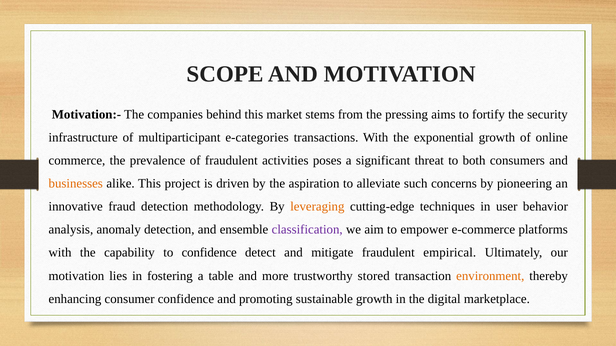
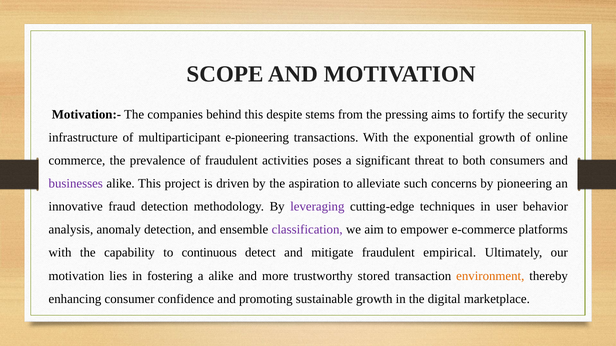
market: market -> despite
e-categories: e-categories -> e-pioneering
businesses colour: orange -> purple
leveraging colour: orange -> purple
to confidence: confidence -> continuous
a table: table -> alike
